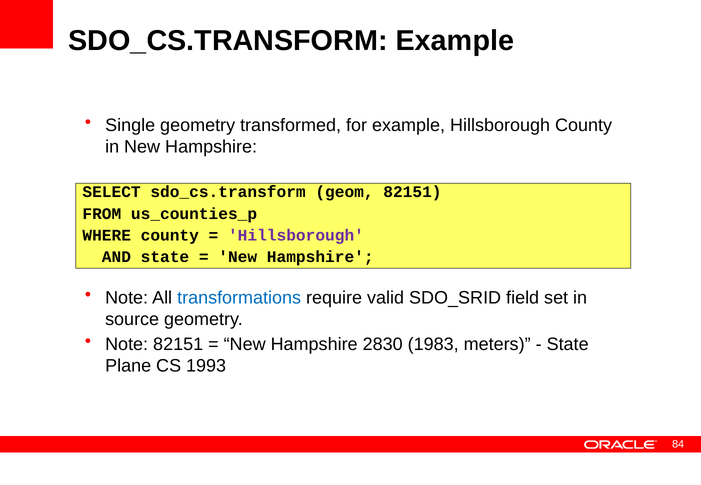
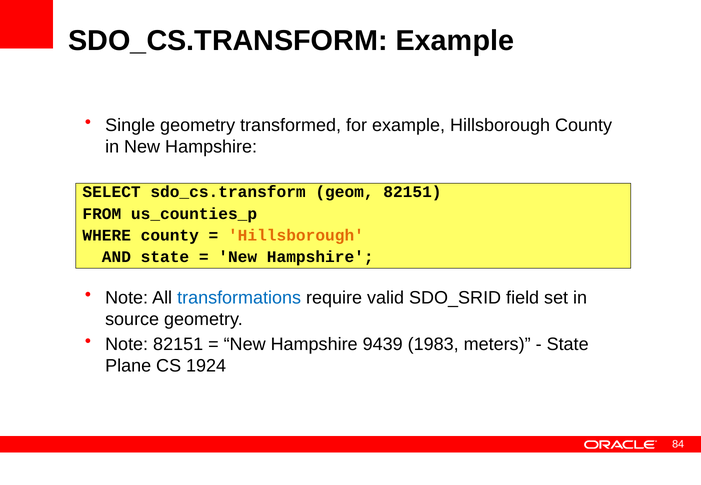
Hillsborough at (296, 235) colour: purple -> orange
2830: 2830 -> 9439
1993: 1993 -> 1924
